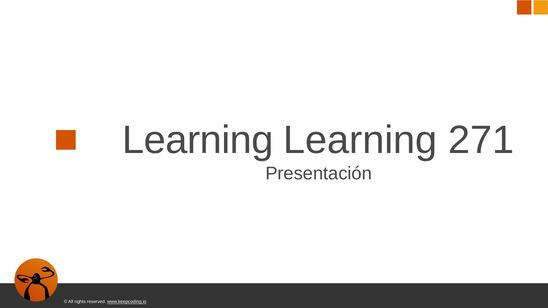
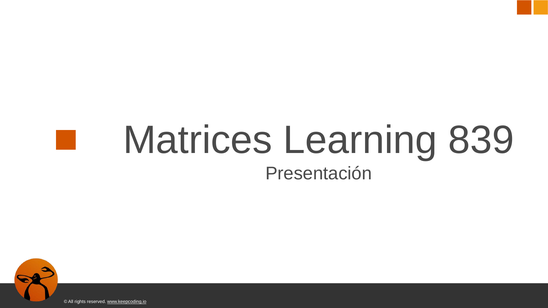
Learning at (198, 140): Learning -> Matrices
271: 271 -> 839
